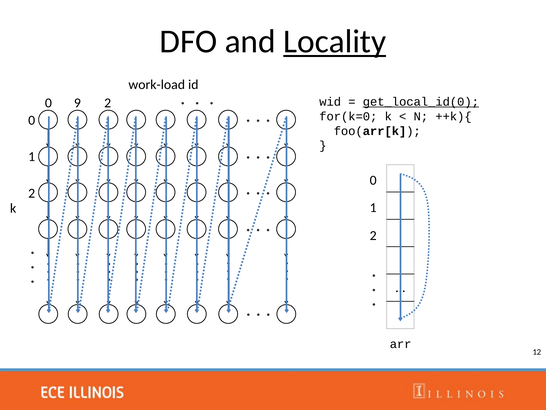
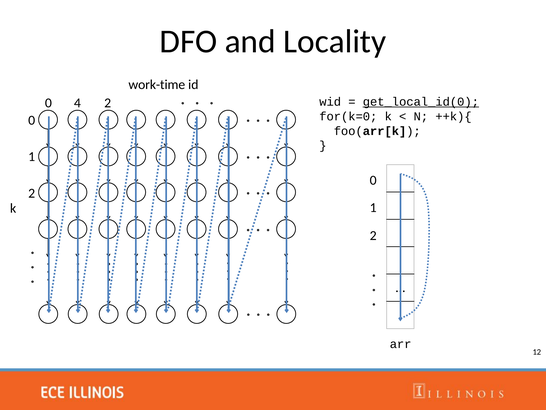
Locality underline: present -> none
work-load: work-load -> work-time
9: 9 -> 4
